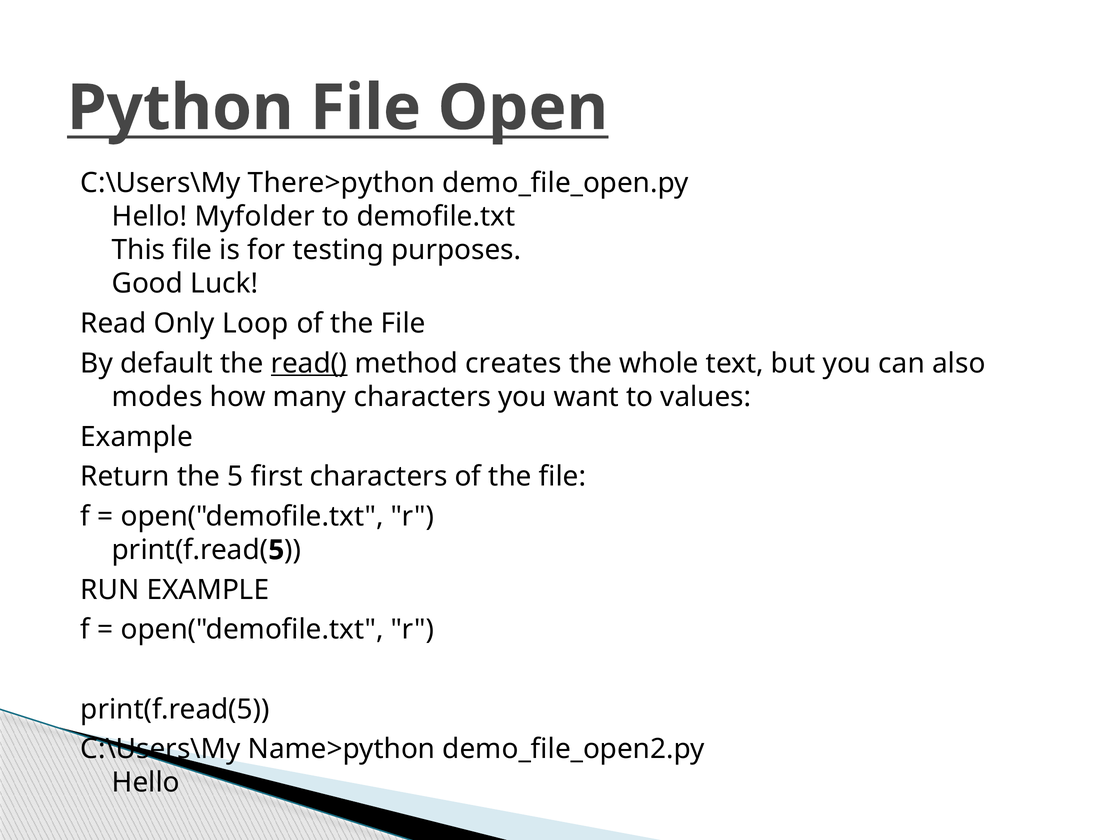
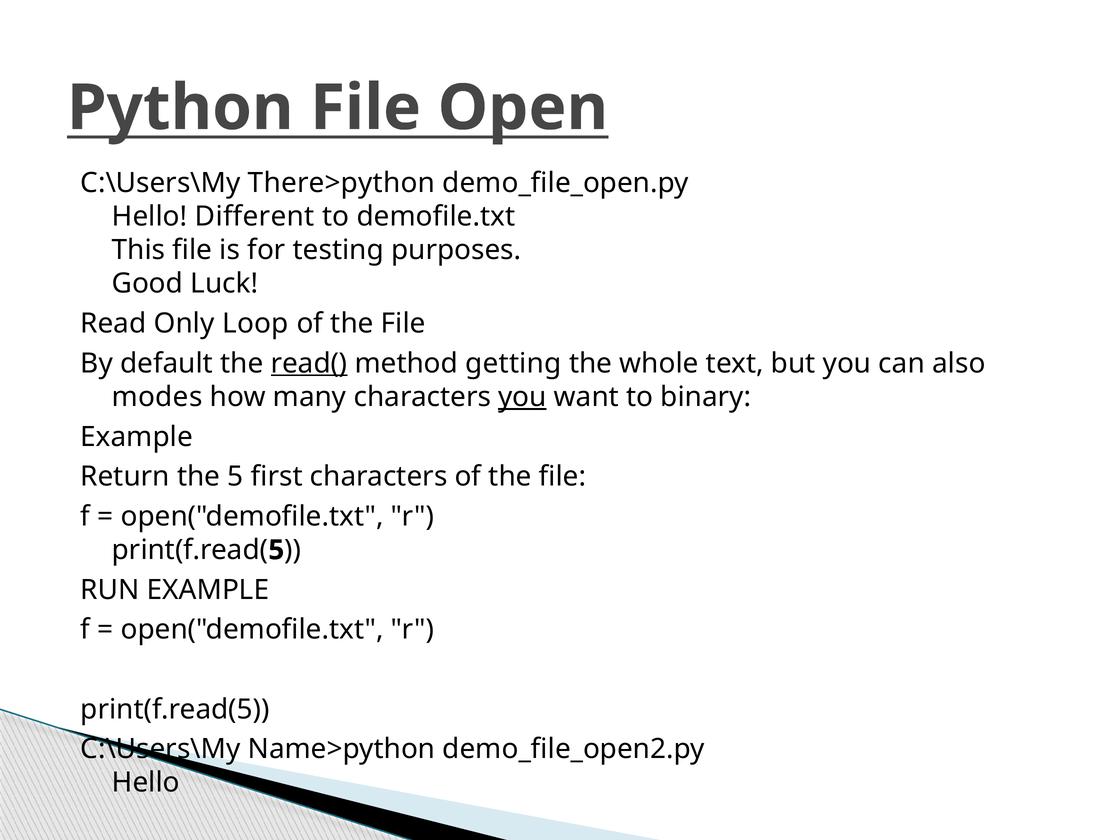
Myfolder: Myfolder -> Different
creates: creates -> getting
you at (522, 397) underline: none -> present
values: values -> binary
